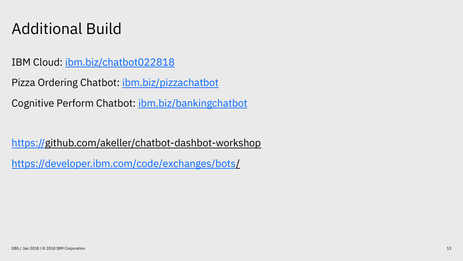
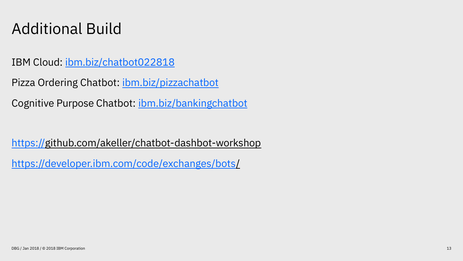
Perform: Perform -> Purpose
